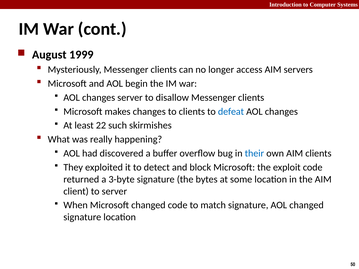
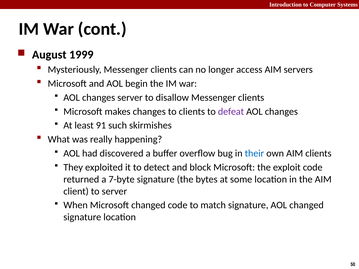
defeat colour: blue -> purple
22: 22 -> 91
3-byte: 3-byte -> 7-byte
